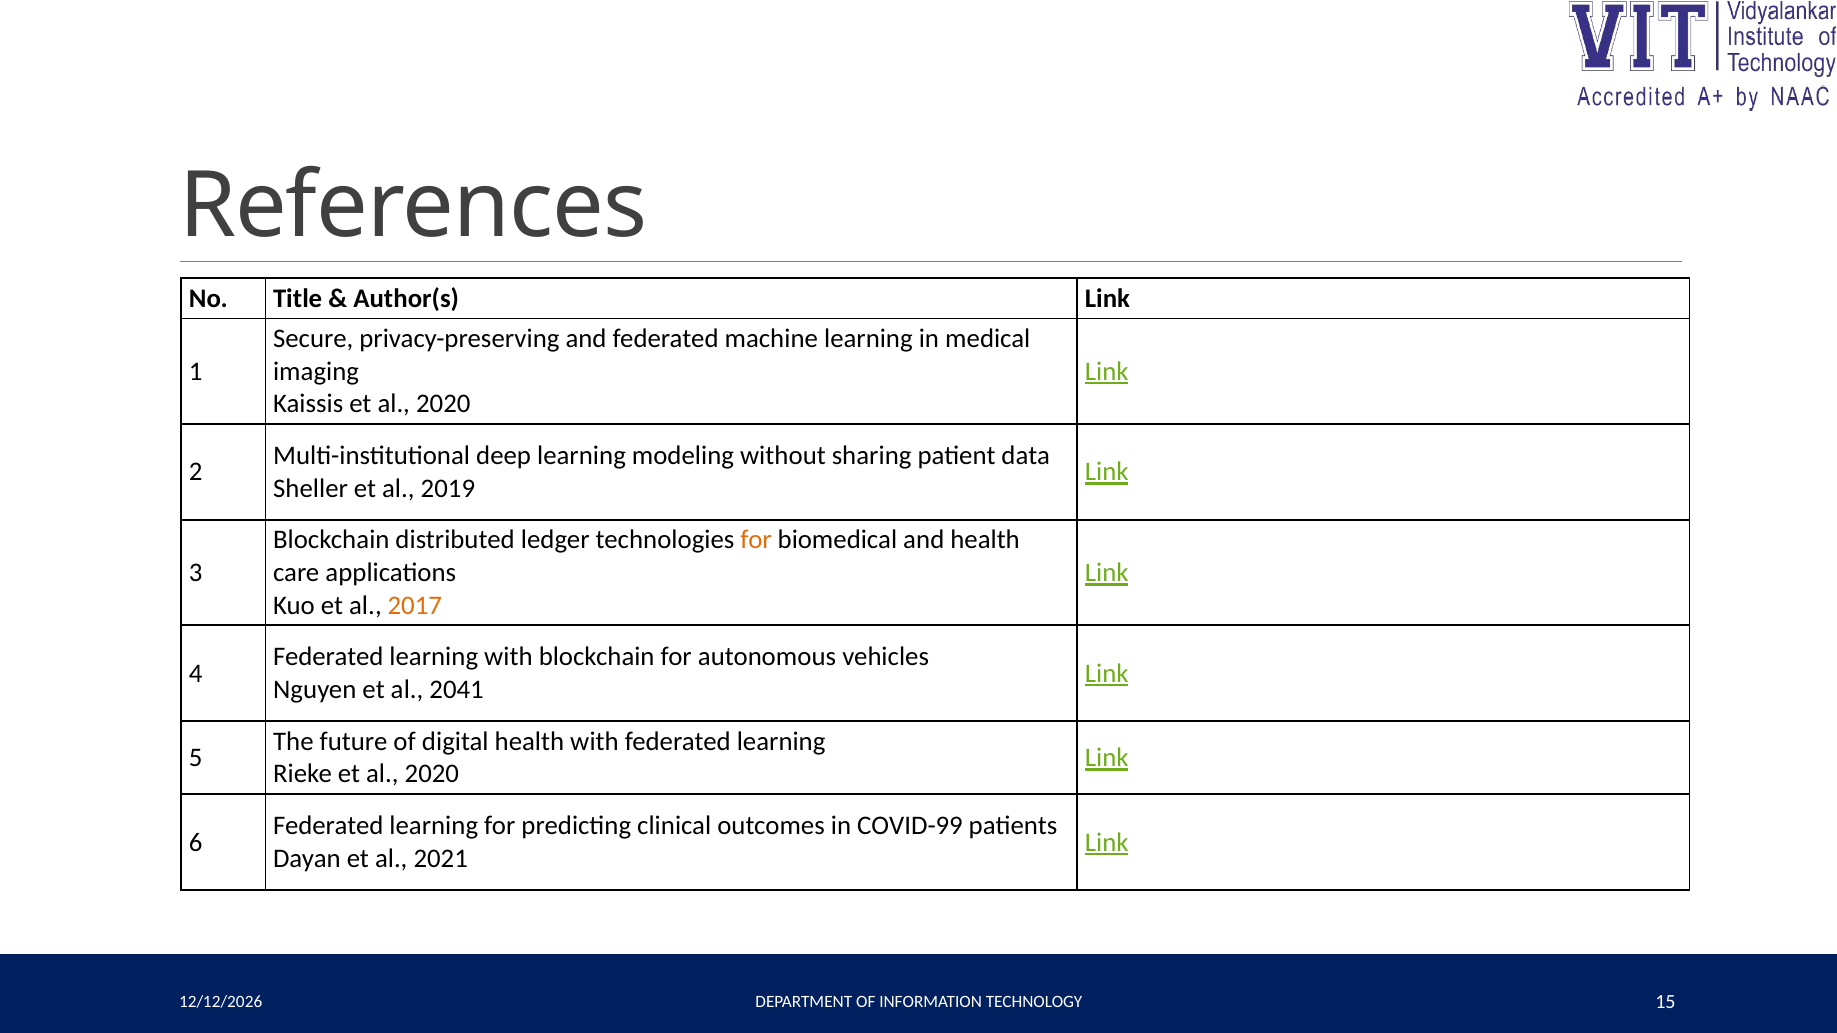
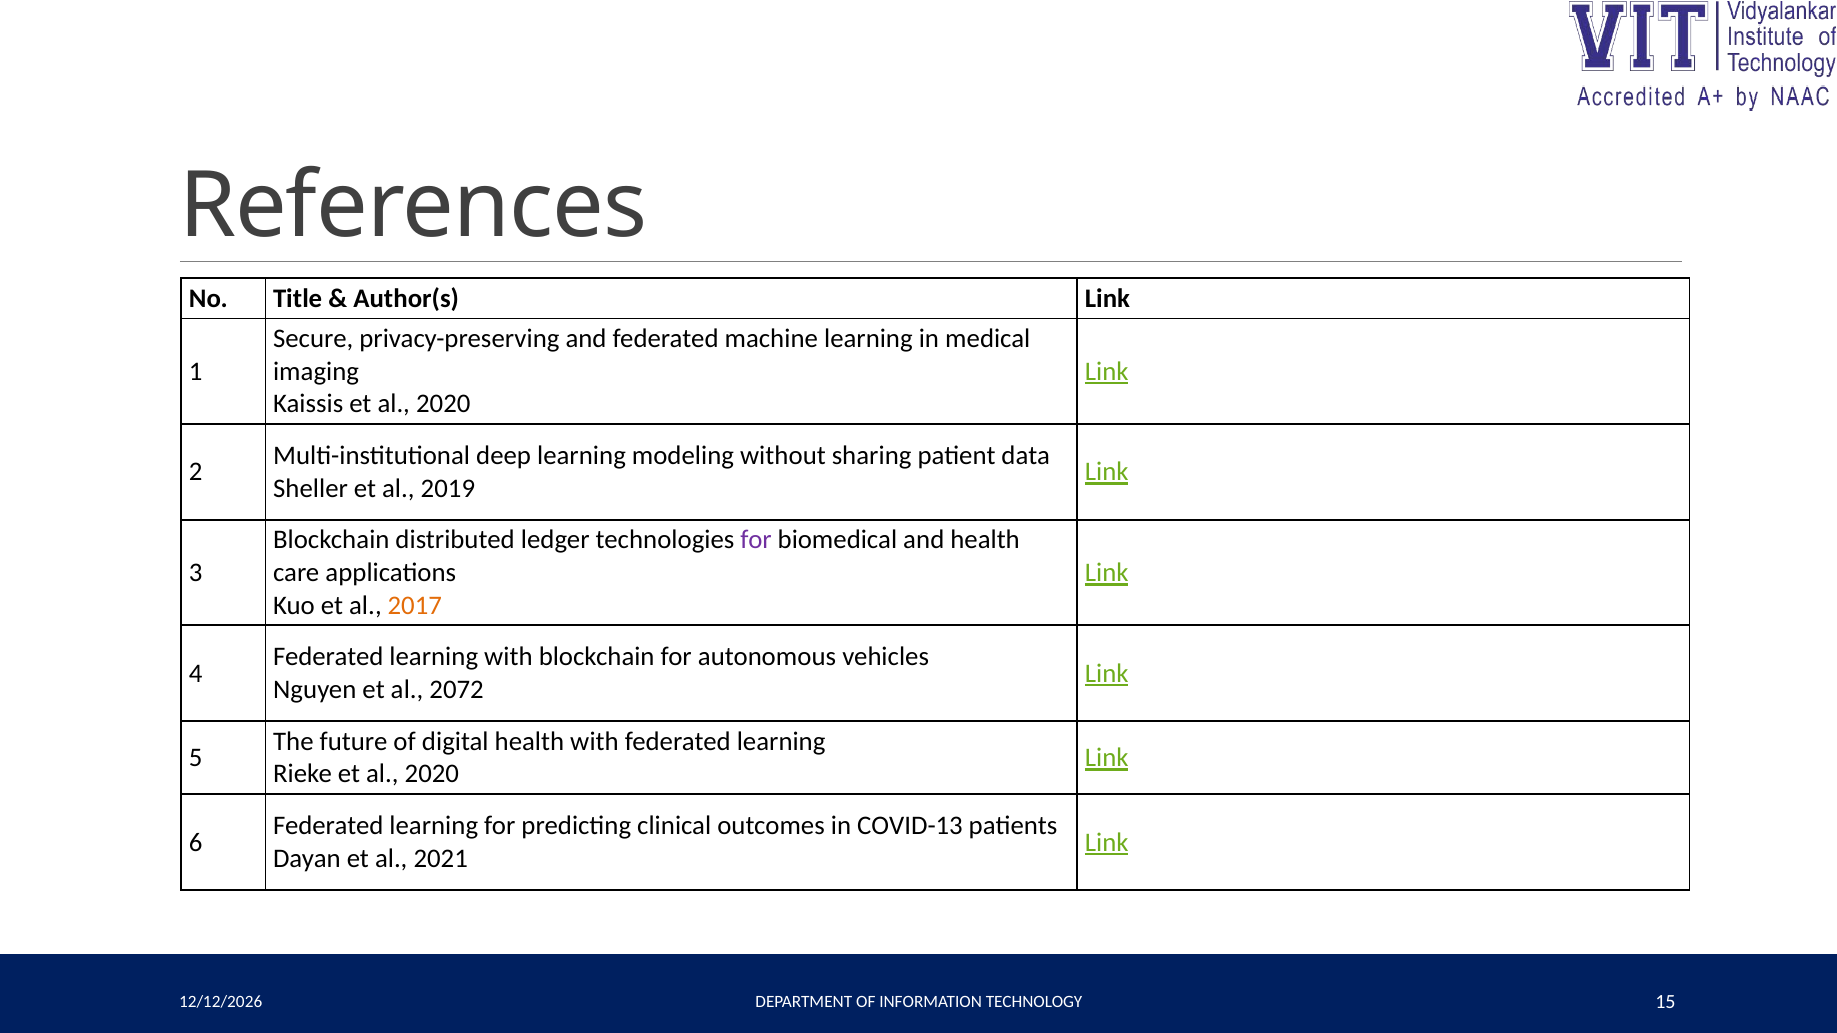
for at (756, 540) colour: orange -> purple
2041: 2041 -> 2072
COVID-99: COVID-99 -> COVID-13
